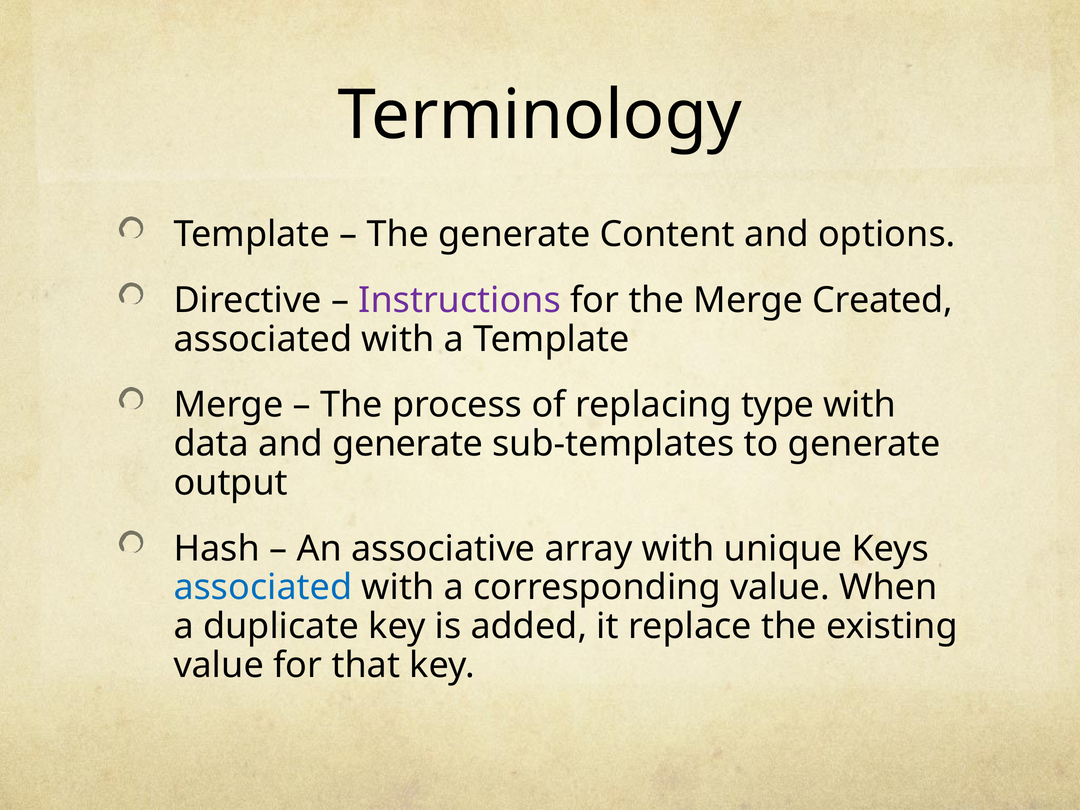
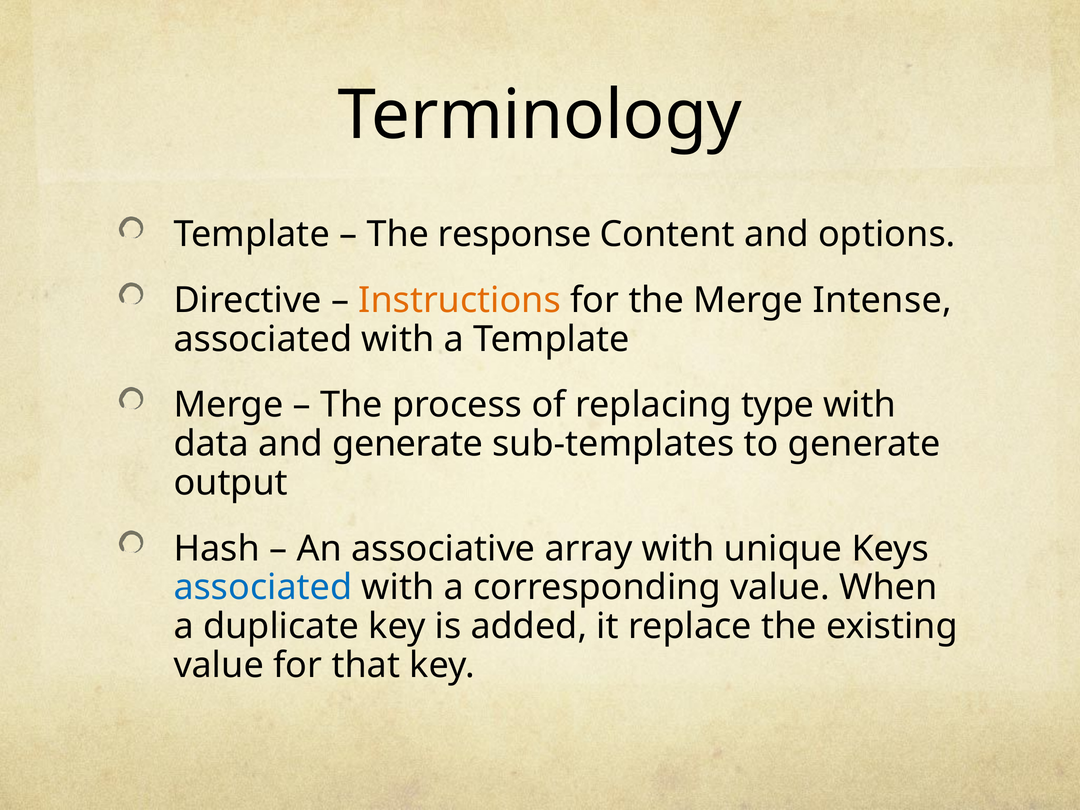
The generate: generate -> response
Instructions colour: purple -> orange
Created: Created -> Intense
